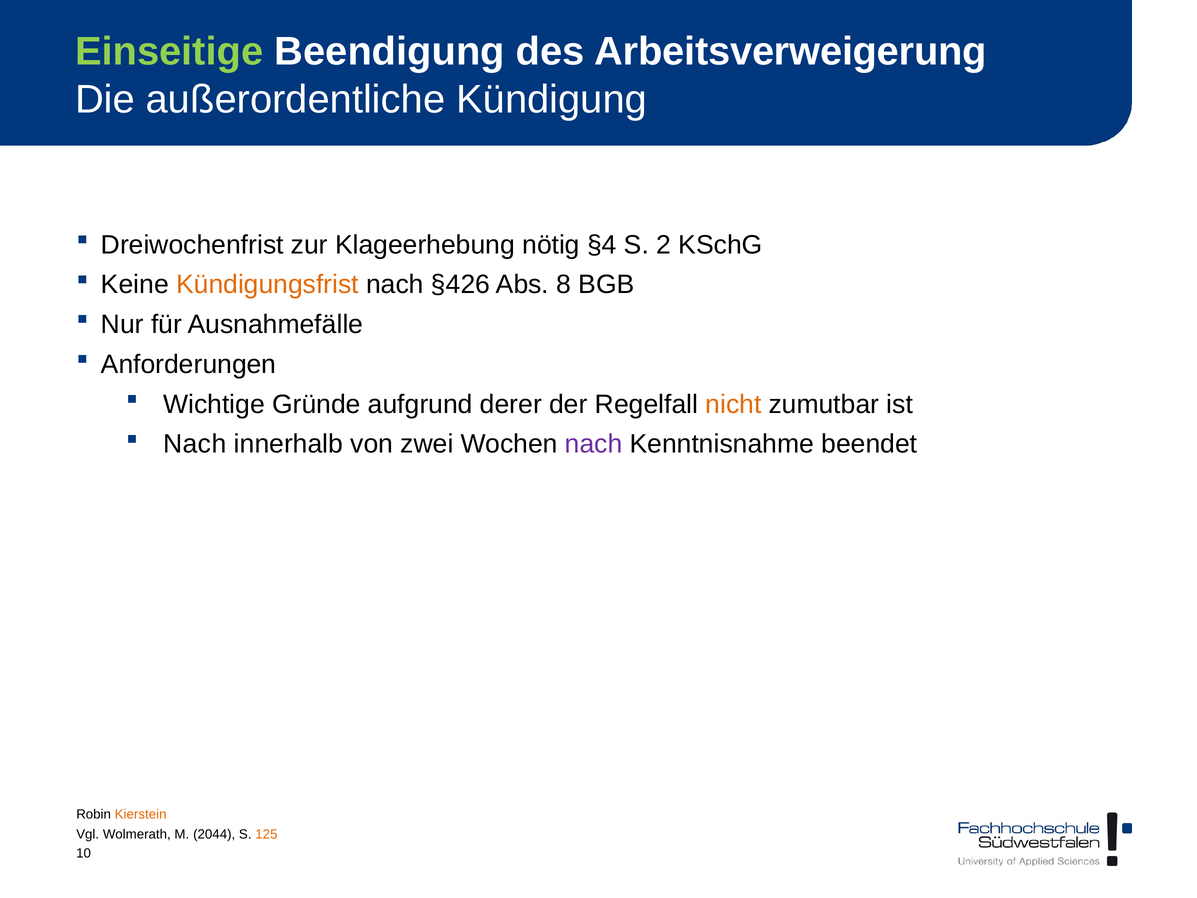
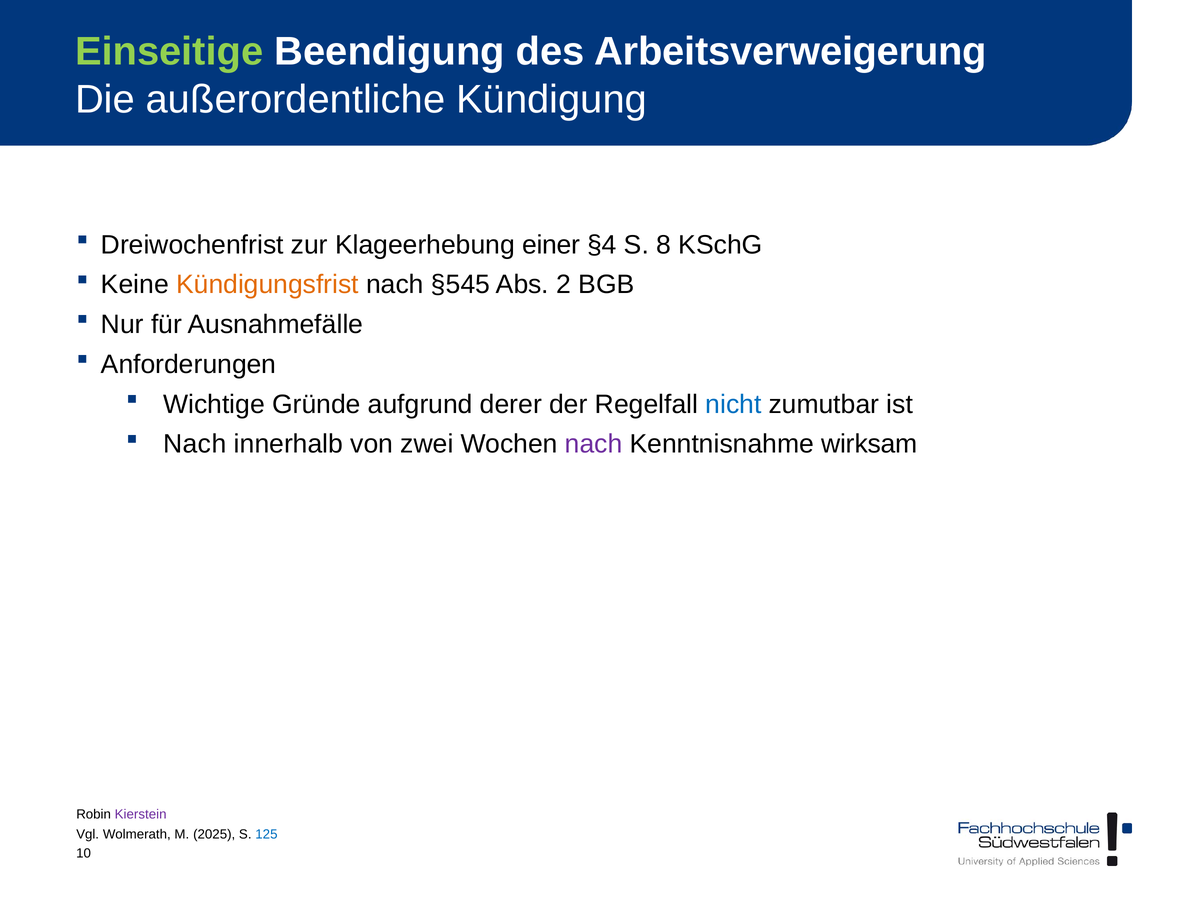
nötig: nötig -> einer
2: 2 -> 8
§426: §426 -> §545
8: 8 -> 2
nicht colour: orange -> blue
beendet: beendet -> wirksam
Kierstein colour: orange -> purple
2044: 2044 -> 2025
125 colour: orange -> blue
